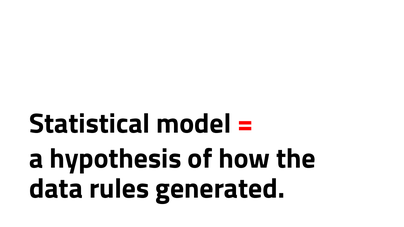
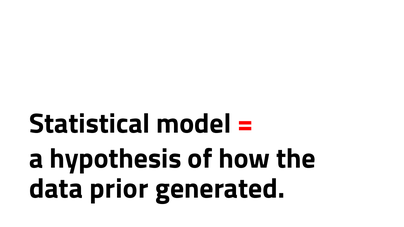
rules: rules -> prior
